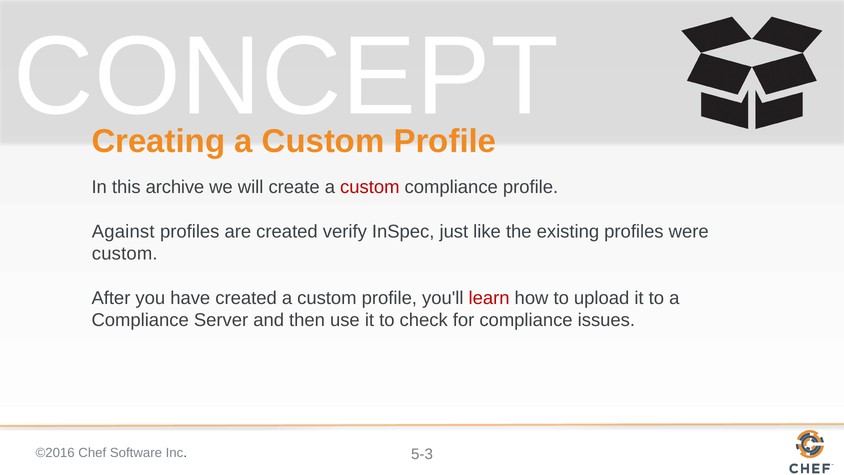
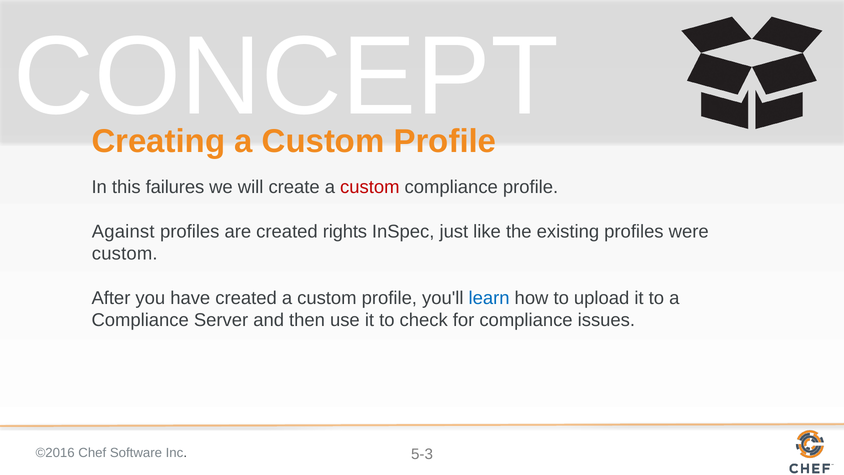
archive: archive -> failures
verify: verify -> rights
learn colour: red -> blue
